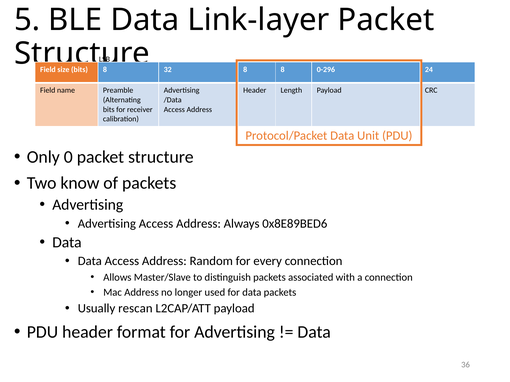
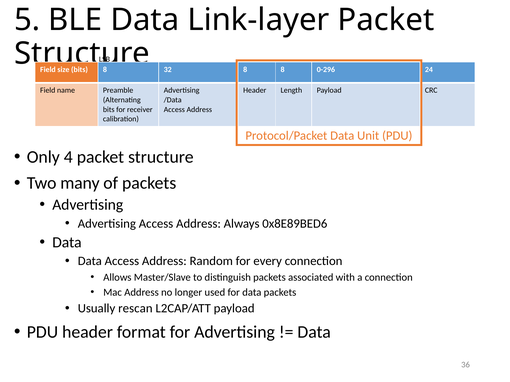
0: 0 -> 4
know: know -> many
